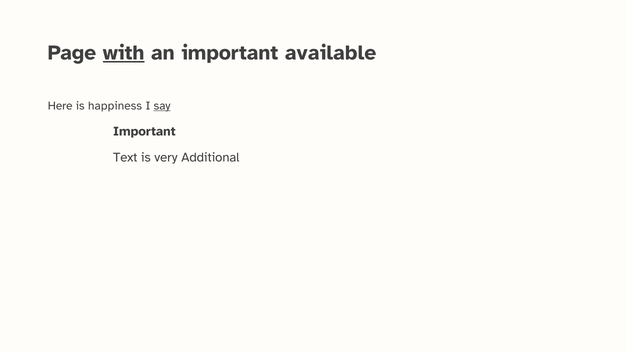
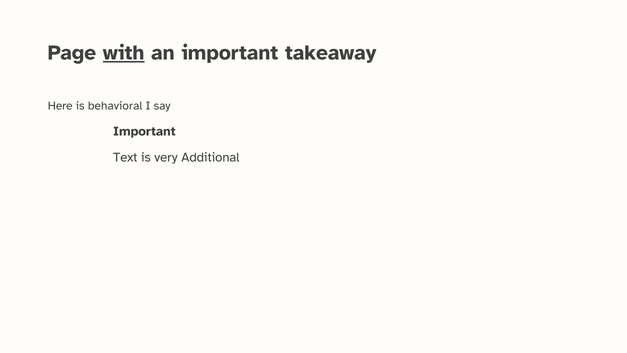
available: available -> takeaway
happiness: happiness -> behavioral
say underline: present -> none
